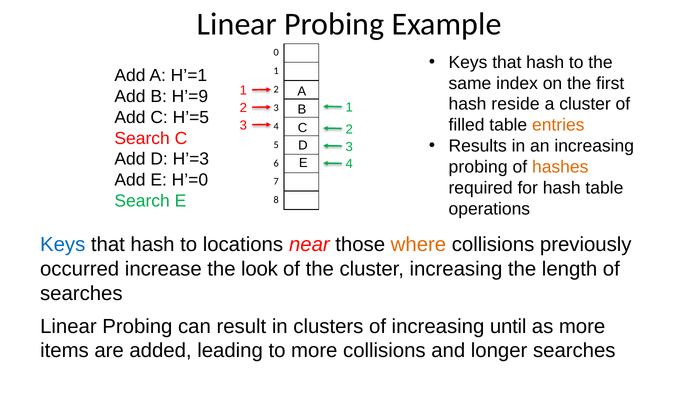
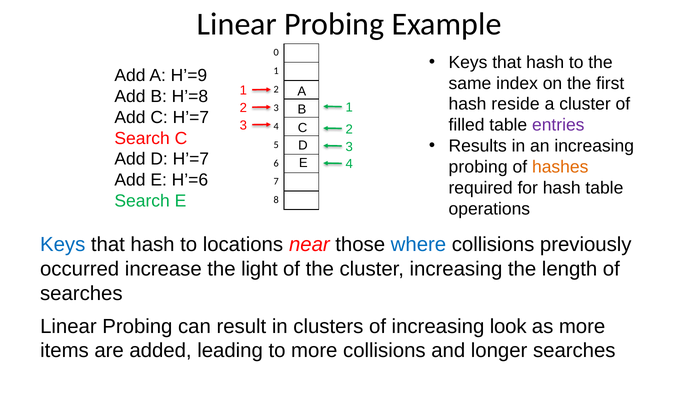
H’=1: H’=1 -> H’=9
H’=9: H’=9 -> H’=8
C H’=5: H’=5 -> H’=7
entries colour: orange -> purple
D H’=3: H’=3 -> H’=7
H’=0: H’=0 -> H’=6
where colour: orange -> blue
look: look -> light
until: until -> look
